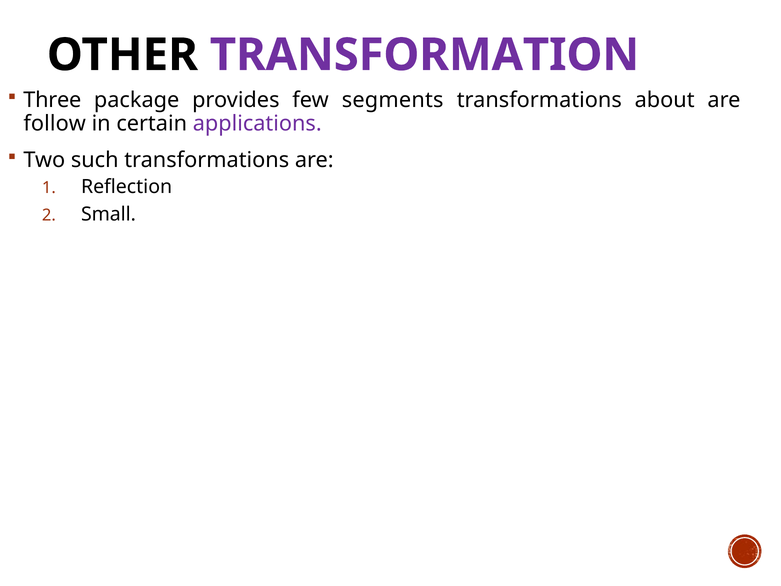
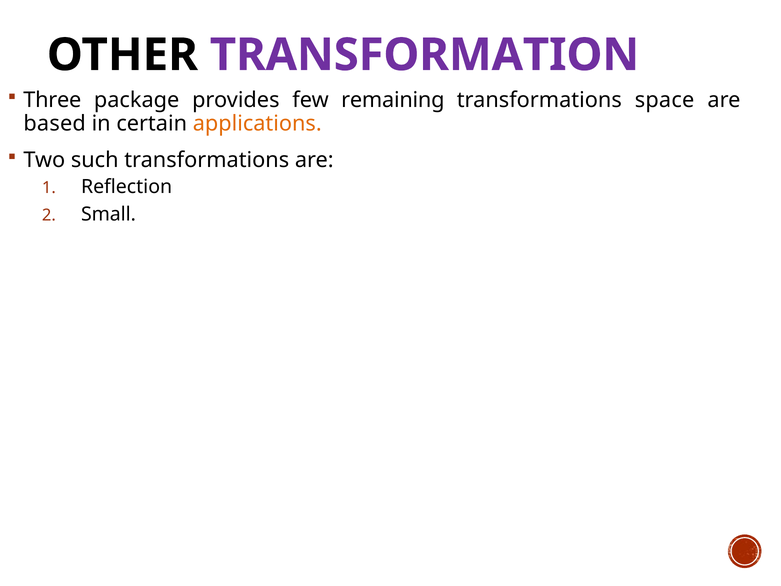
segments: segments -> remaining
about: about -> space
follow: follow -> based
applications colour: purple -> orange
